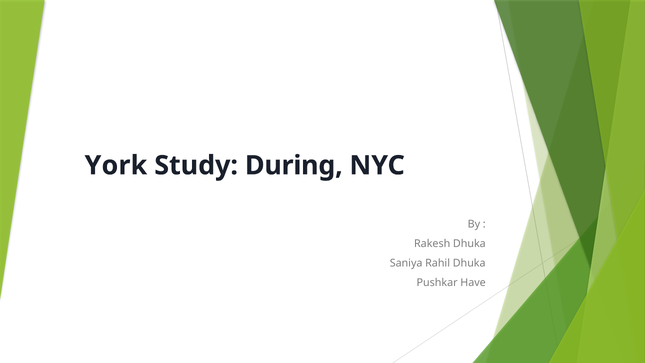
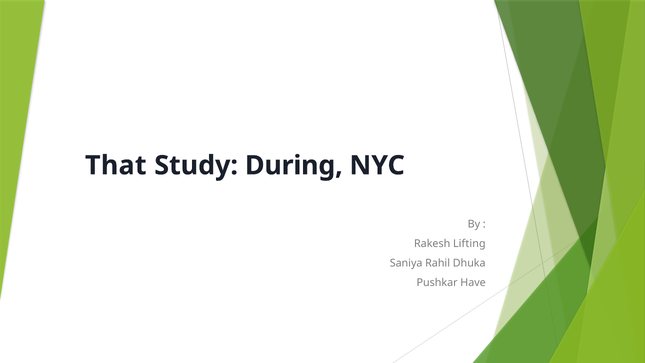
York: York -> That
Rakesh Dhuka: Dhuka -> Lifting
